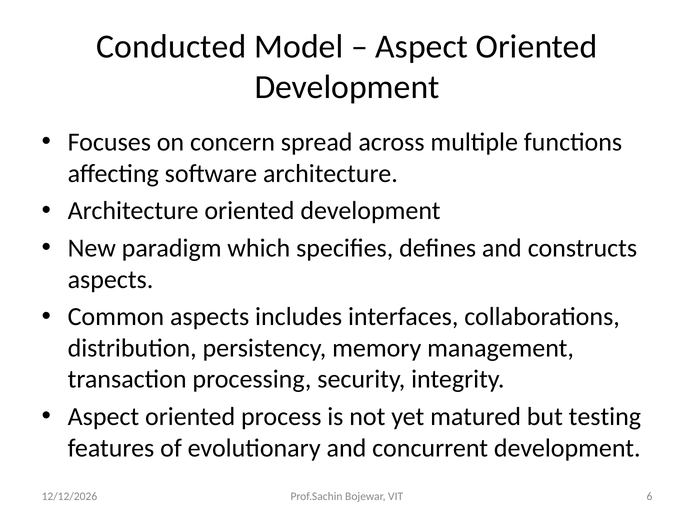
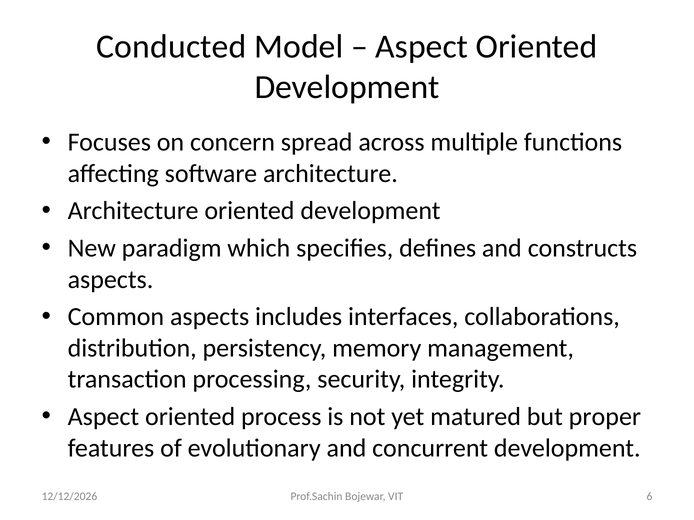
testing: testing -> proper
